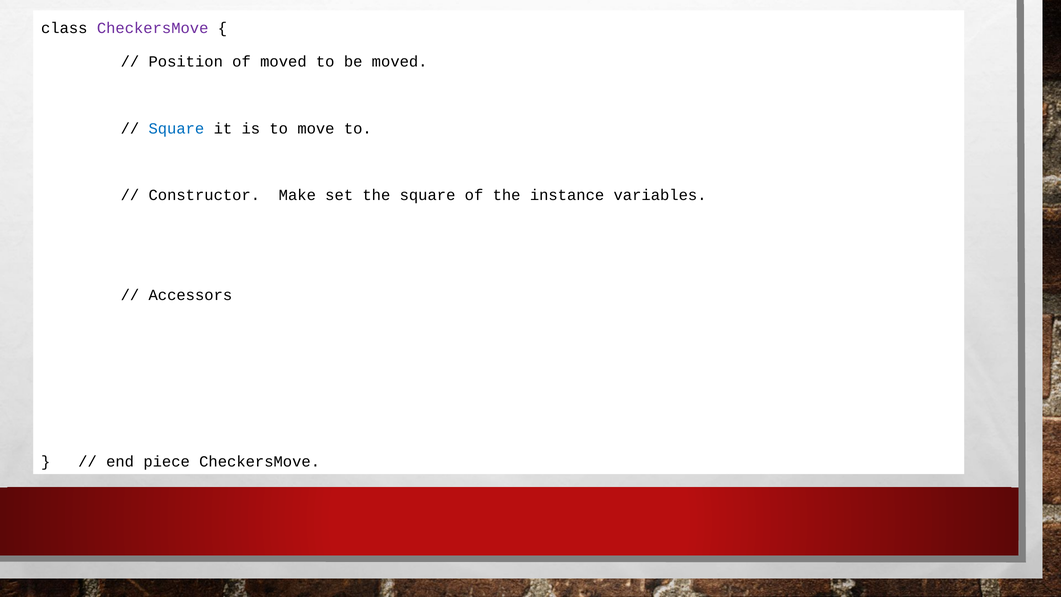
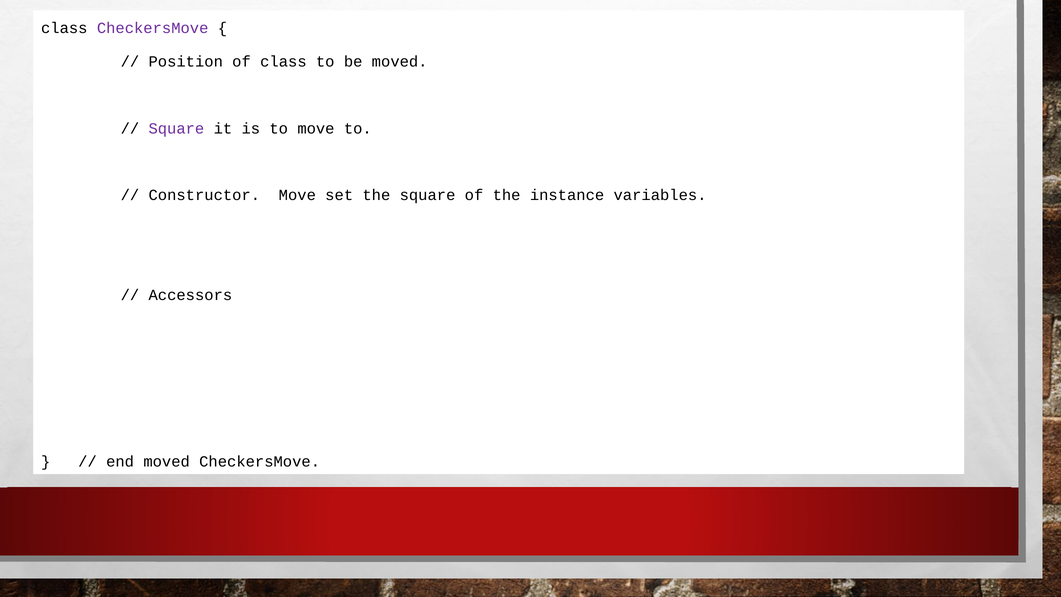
of moved: moved -> class
Square at (176, 128) colour: blue -> purple
Constructor Make: Make -> Move
end piece: piece -> moved
